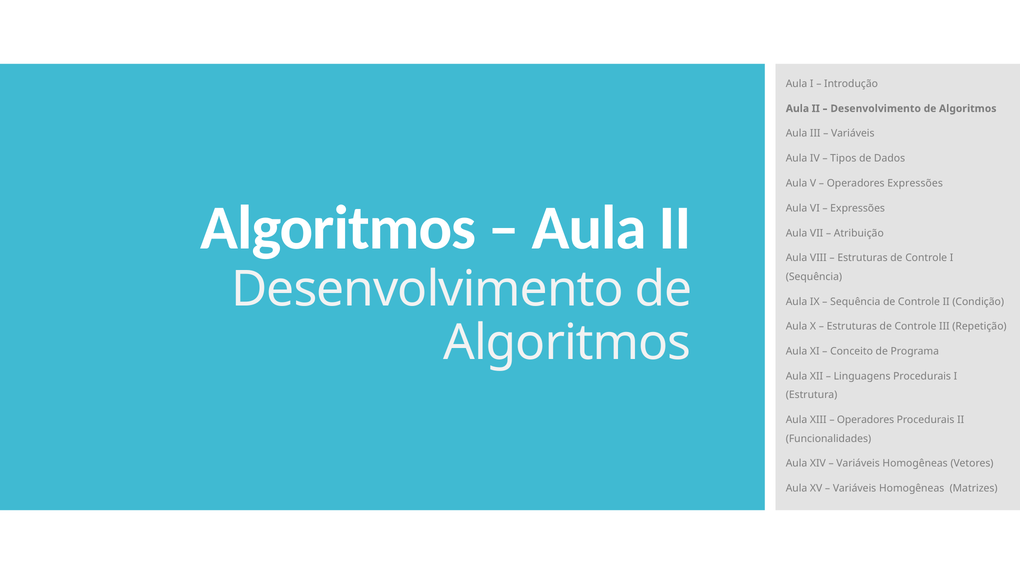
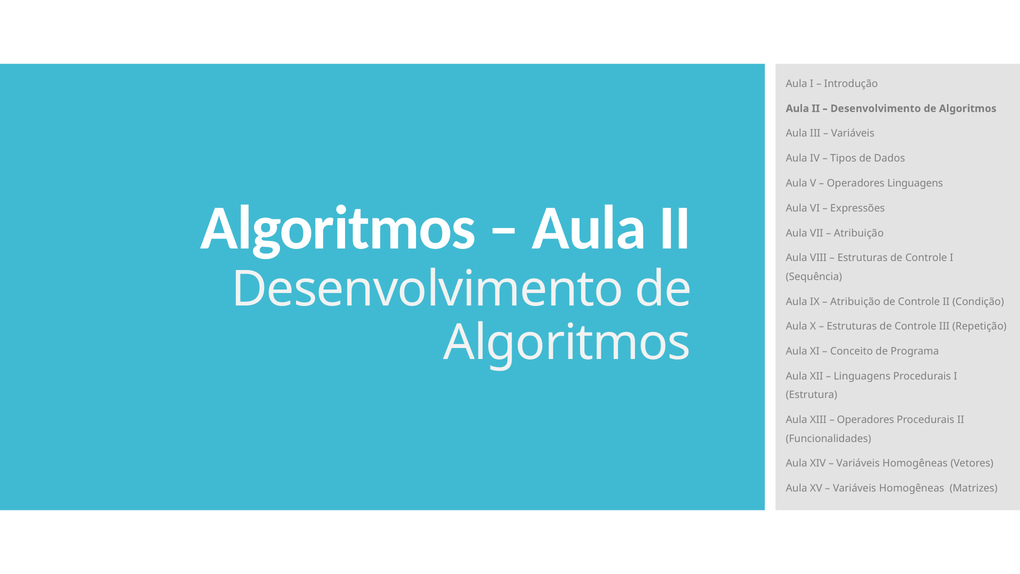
Operadores Expressões: Expressões -> Linguagens
Sequência at (855, 301): Sequência -> Atribuição
